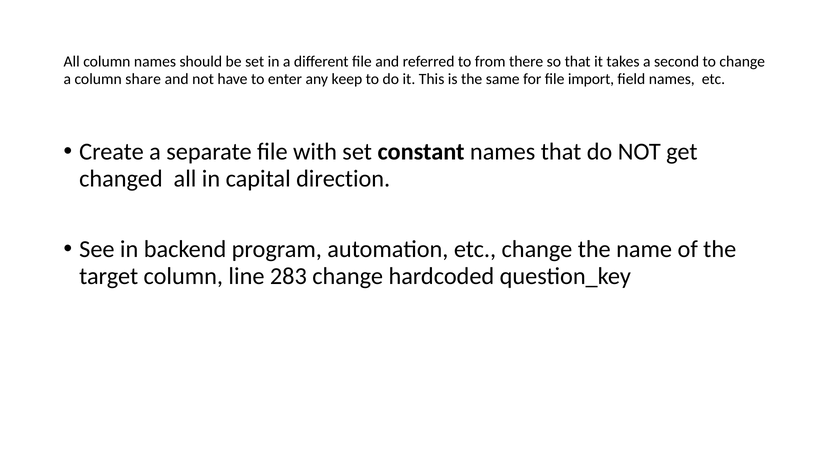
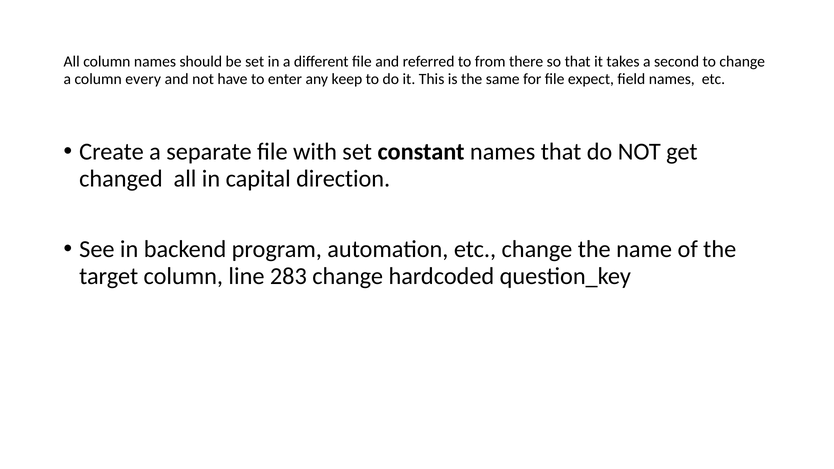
share: share -> every
import: import -> expect
